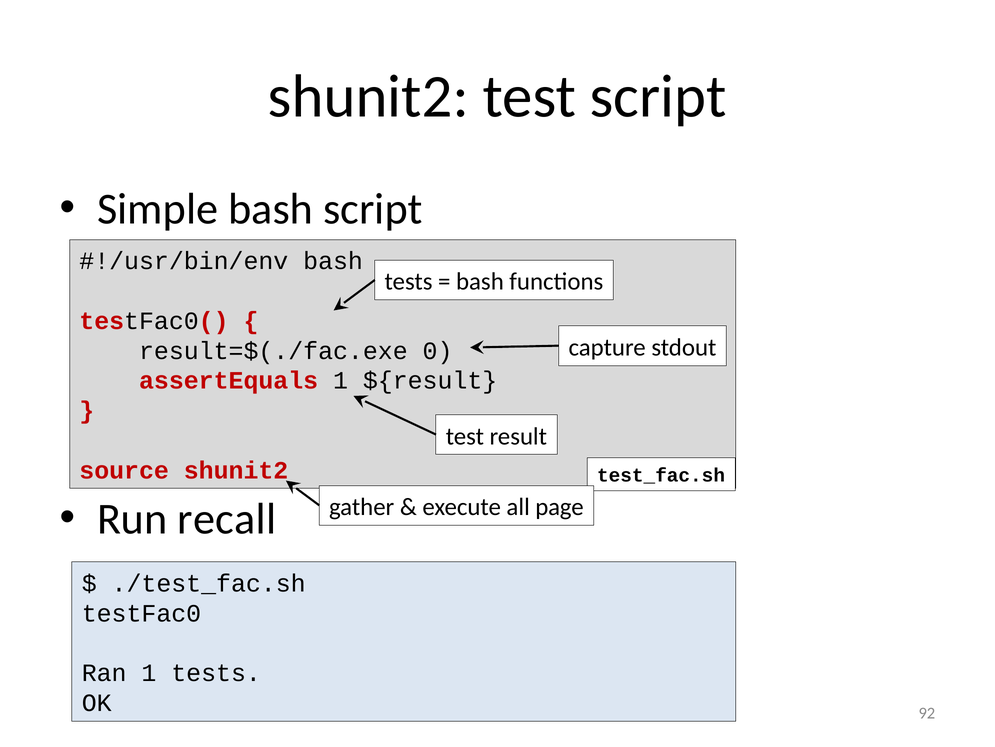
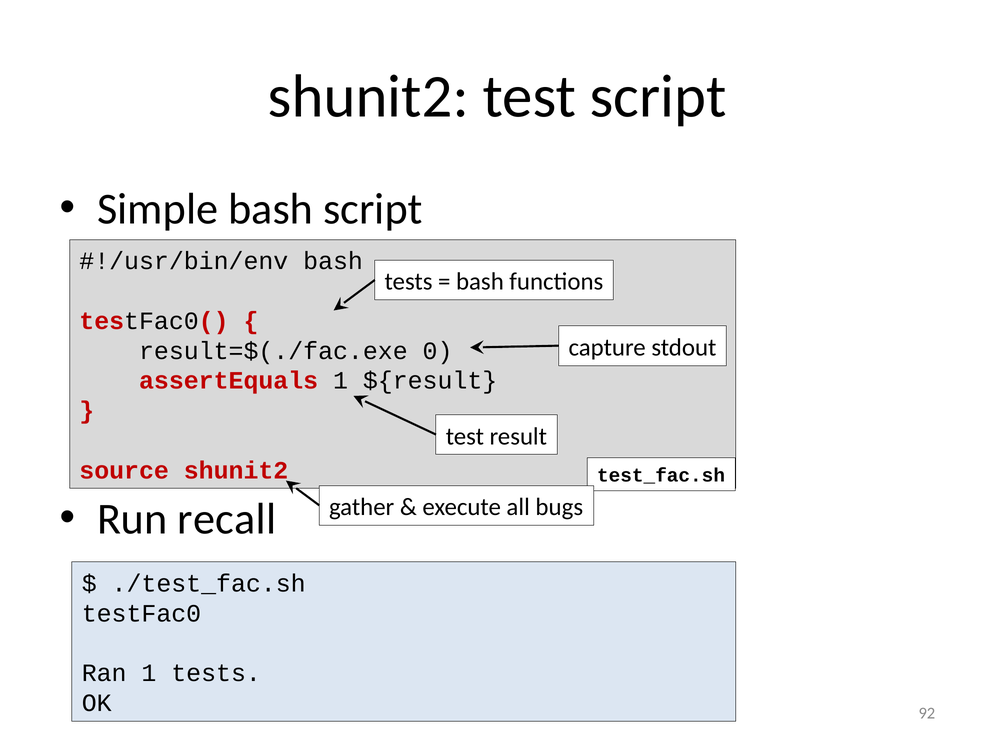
page: page -> bugs
